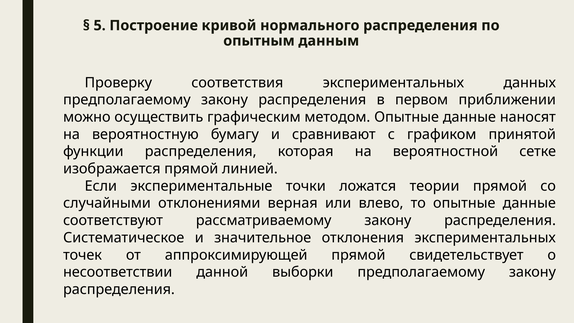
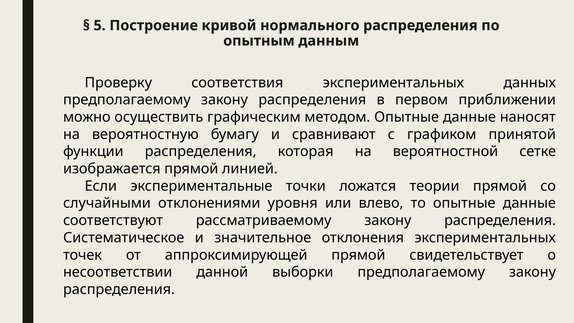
верная: верная -> уровня
